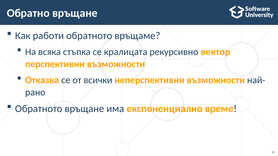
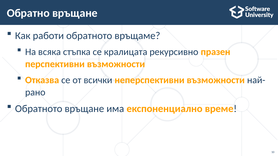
вектор: вектор -> празен
